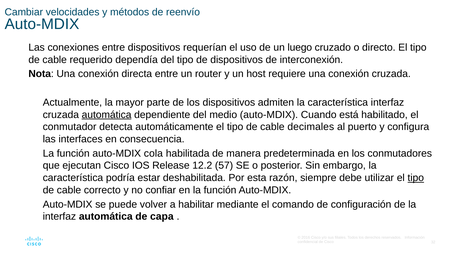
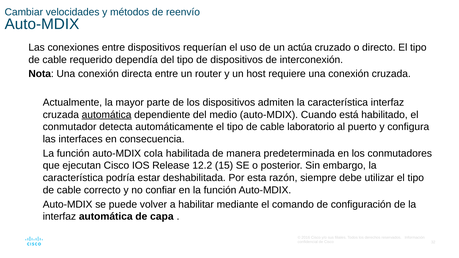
luego: luego -> actúa
decimales: decimales -> laboratorio
57: 57 -> 15
tipo at (416, 178) underline: present -> none
